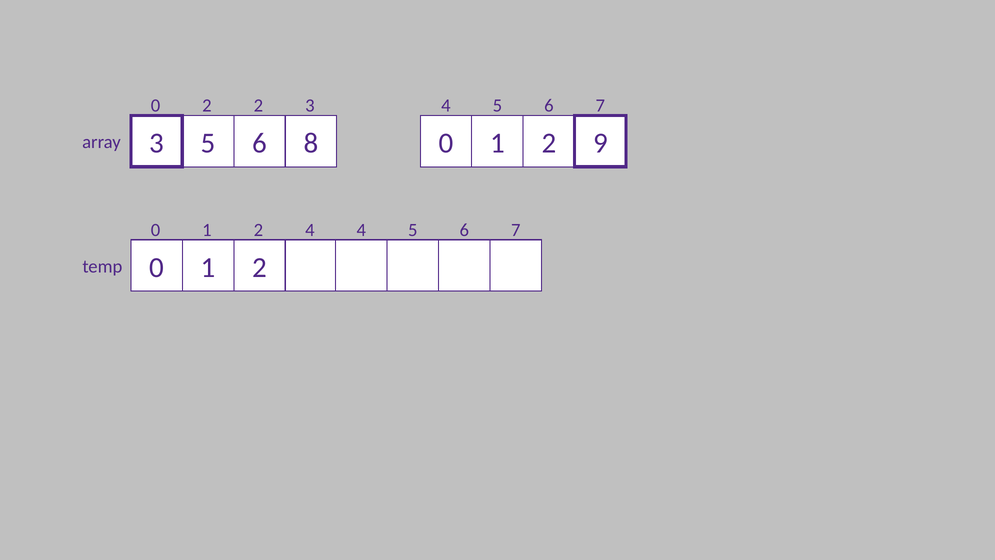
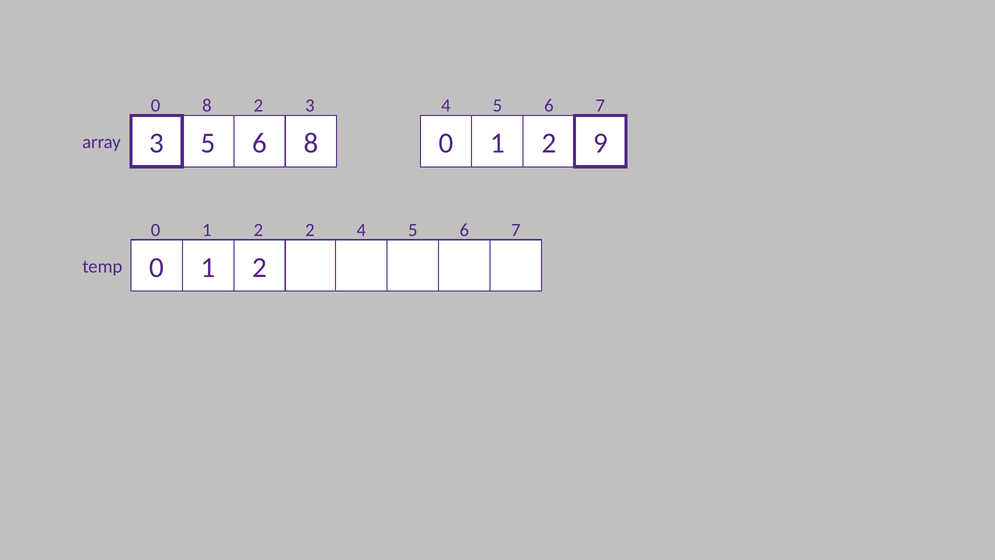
2 at (207, 106): 2 -> 8
2 4: 4 -> 2
